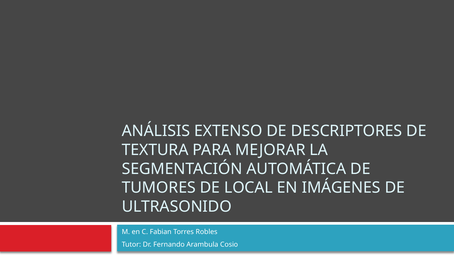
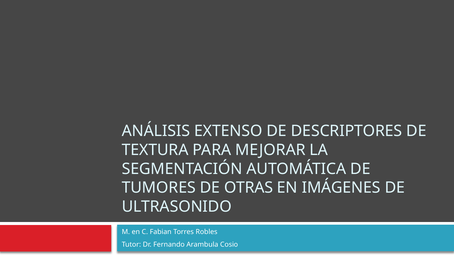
LOCAL: LOCAL -> OTRAS
